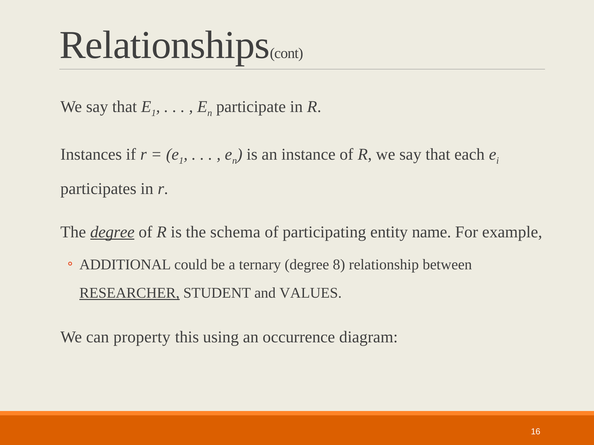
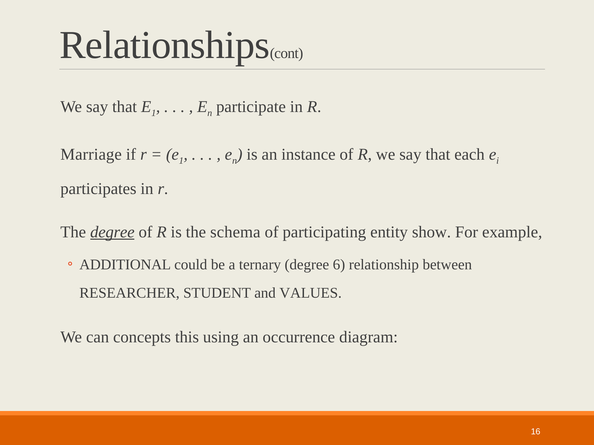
Instances: Instances -> Marriage
name: name -> show
8: 8 -> 6
RESEARCHER underline: present -> none
property: property -> concepts
